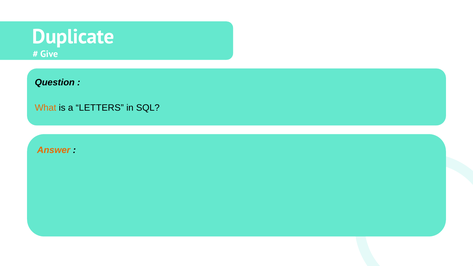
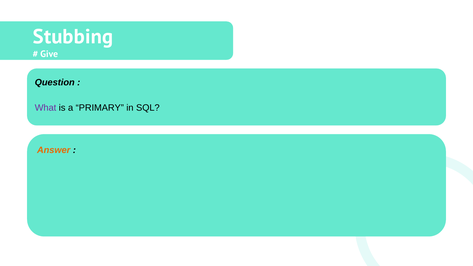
Duplicate: Duplicate -> Stubbing
What colour: orange -> purple
LETTERS: LETTERS -> PRIMARY
